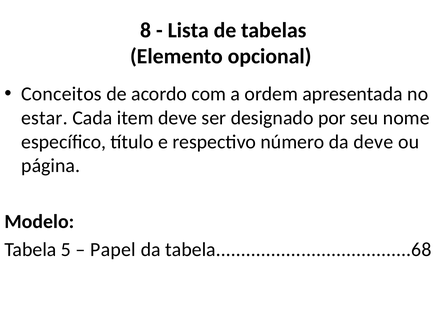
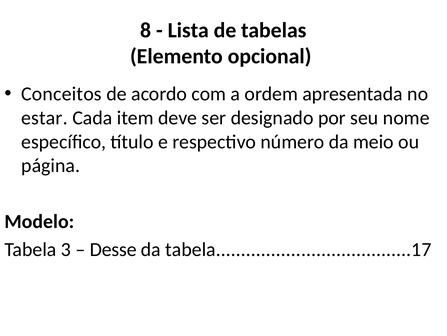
da deve: deve -> meio
5: 5 -> 3
Papel: Papel -> Desse
tabela.......................................68: tabela.......................................68 -> tabela.......................................17
